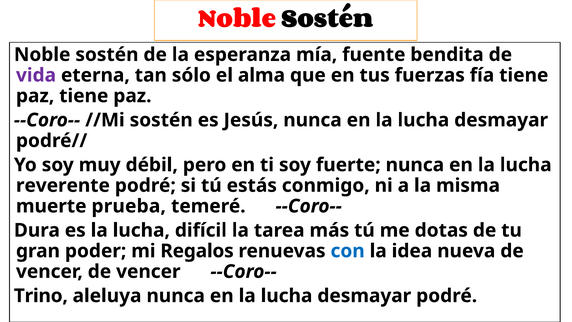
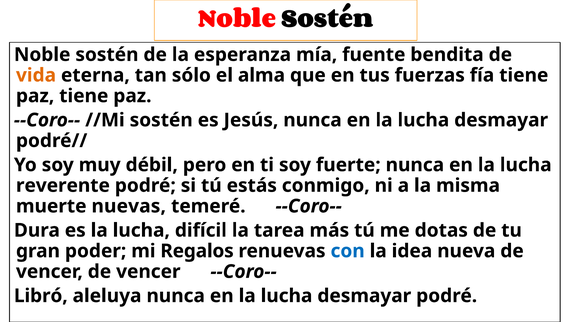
vida colour: purple -> orange
prueba: prueba -> nuevas
Trino: Trino -> Libró
